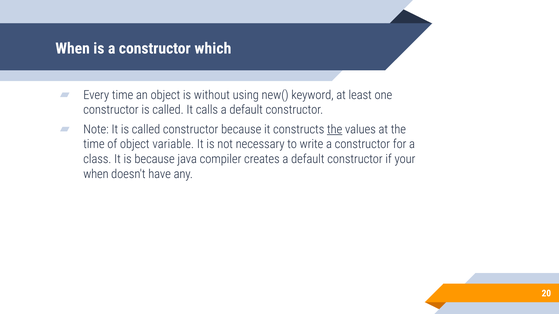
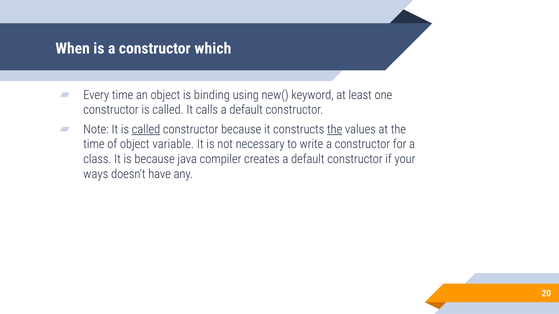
without: without -> binding
called at (146, 130) underline: none -> present
when at (96, 174): when -> ways
